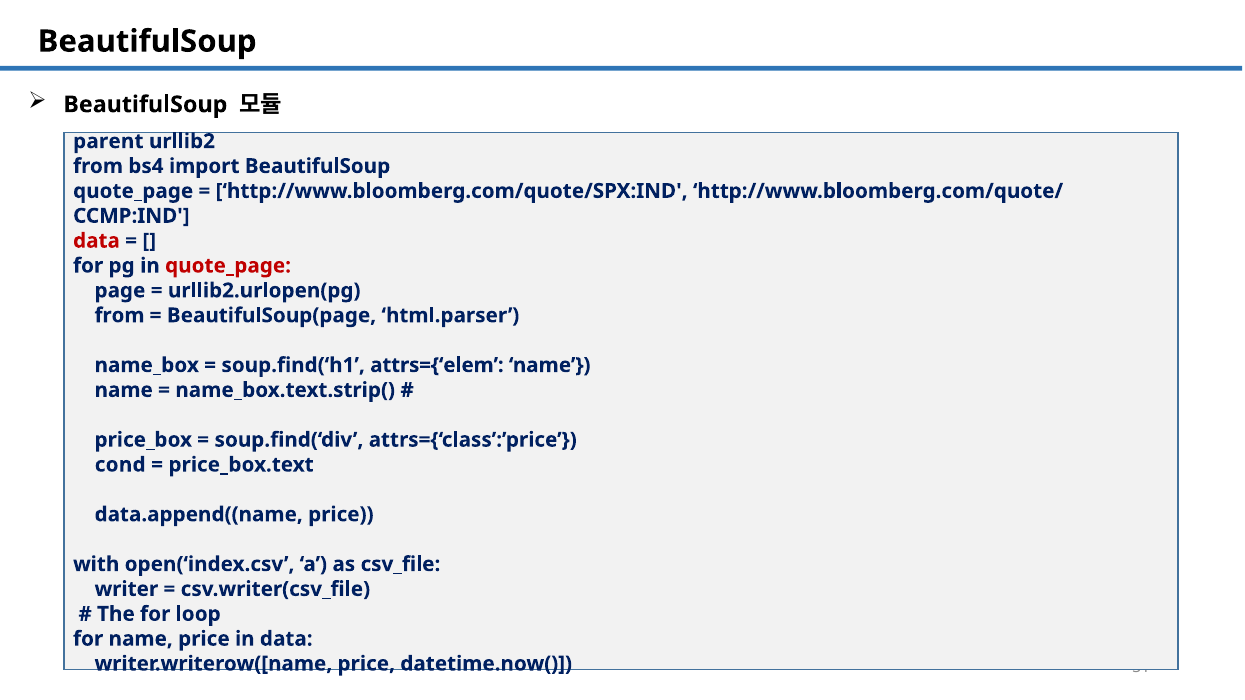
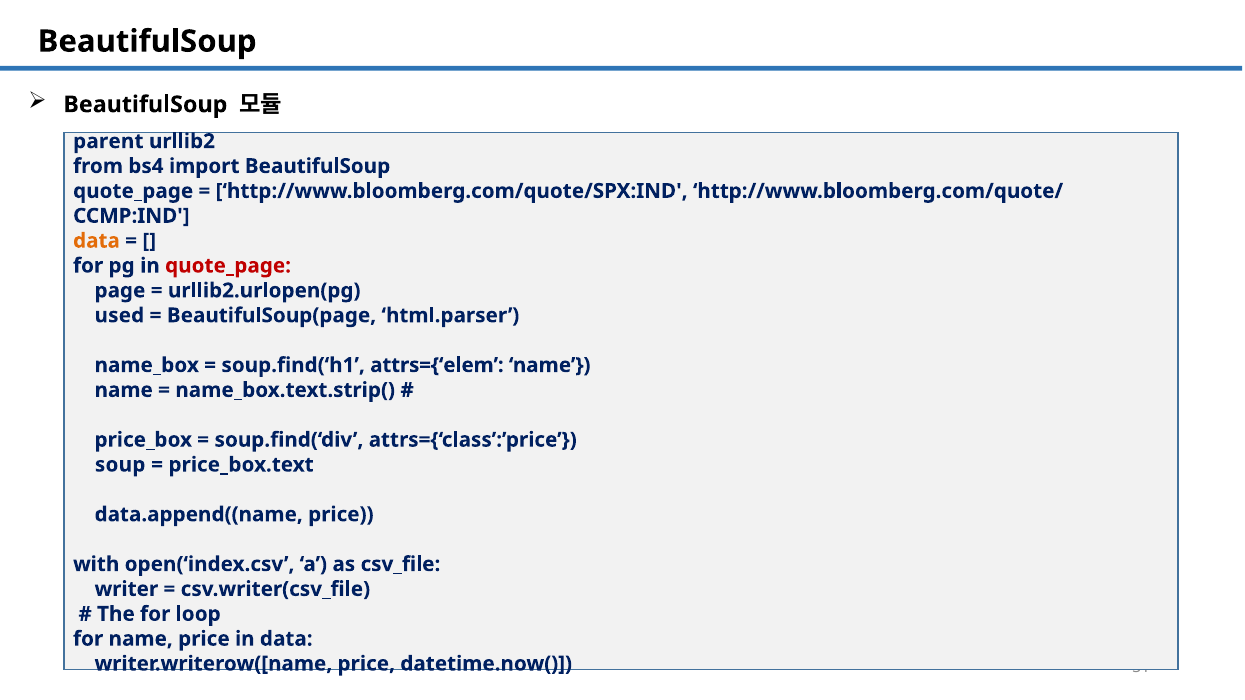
data at (96, 241) colour: red -> orange
from at (120, 316): from -> used
cond: cond -> soup
